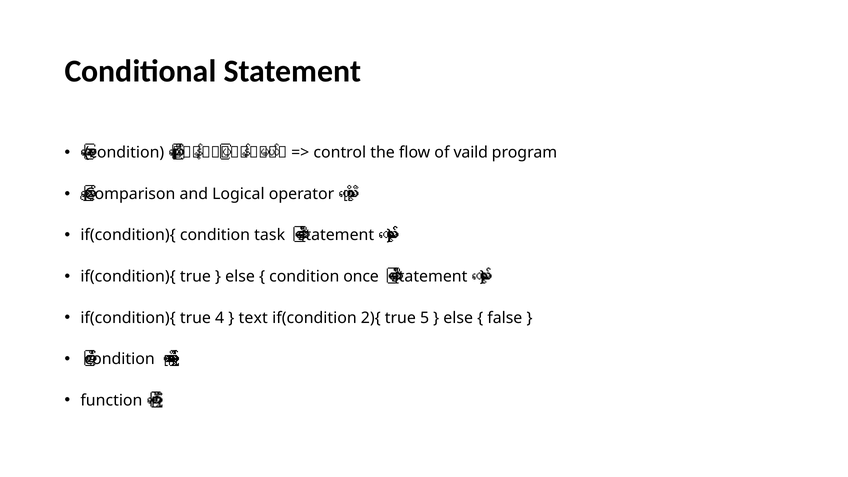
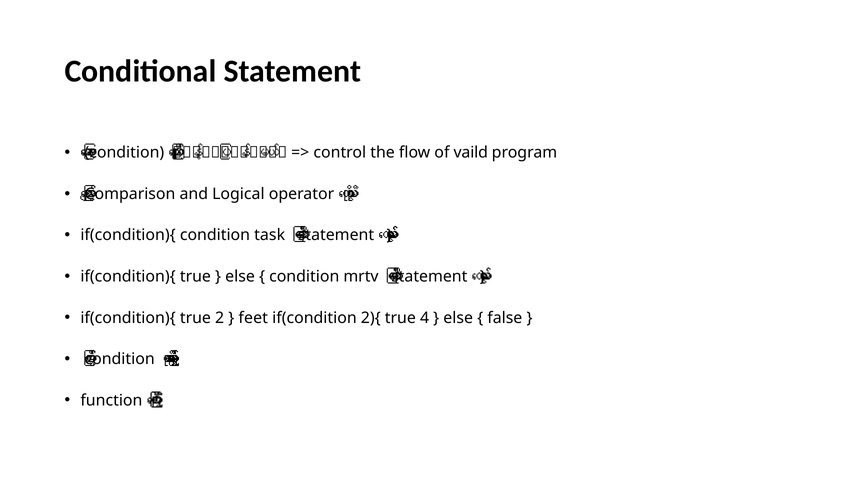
once: once -> mrtv
4: 4 -> 2
text: text -> feet
5: 5 -> 4
